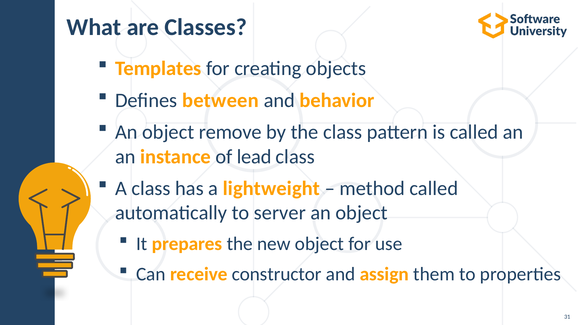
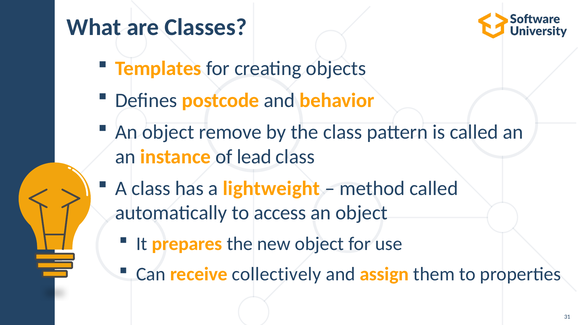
between: between -> postcode
server: server -> access
constructor: constructor -> collectively
